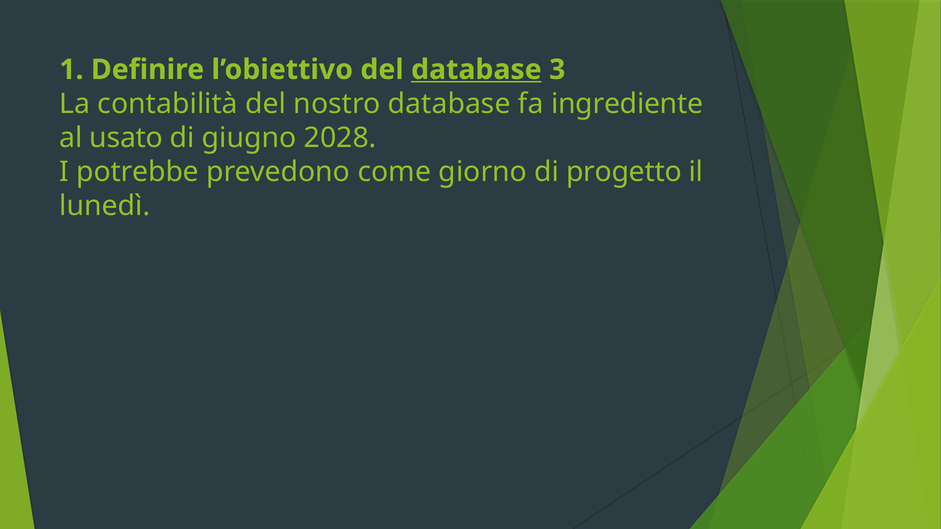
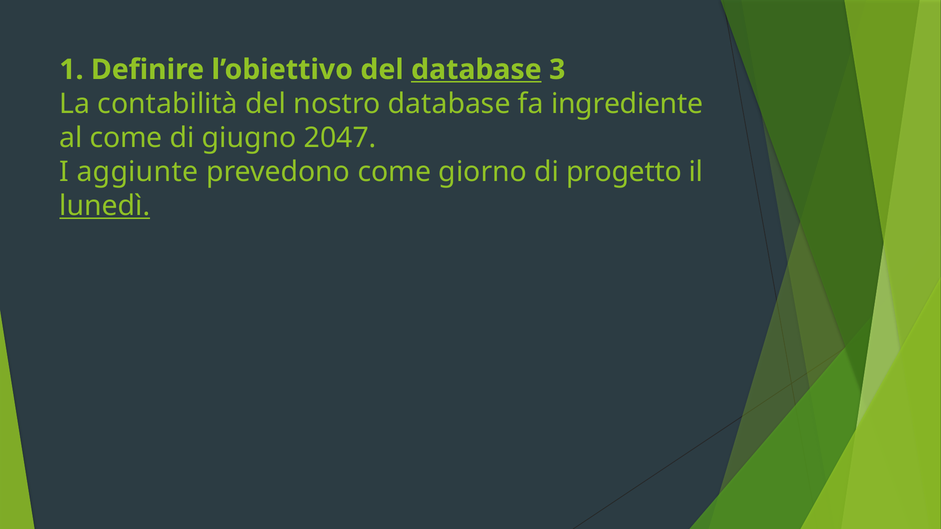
al usato: usato -> come
2028: 2028 -> 2047
potrebbe: potrebbe -> aggiunte
lunedì underline: none -> present
